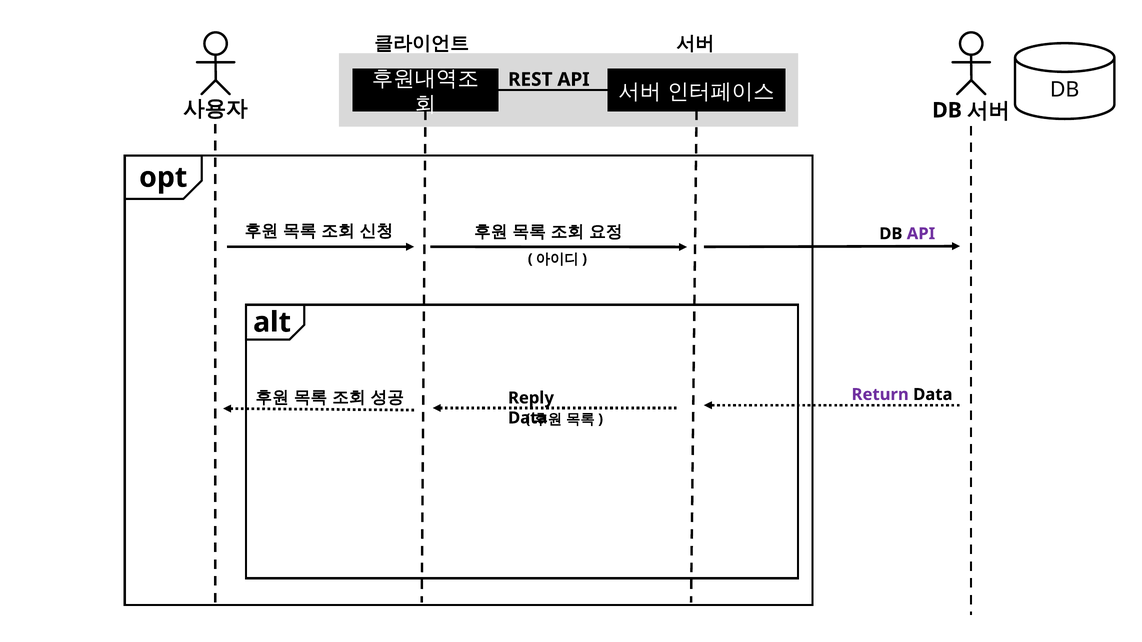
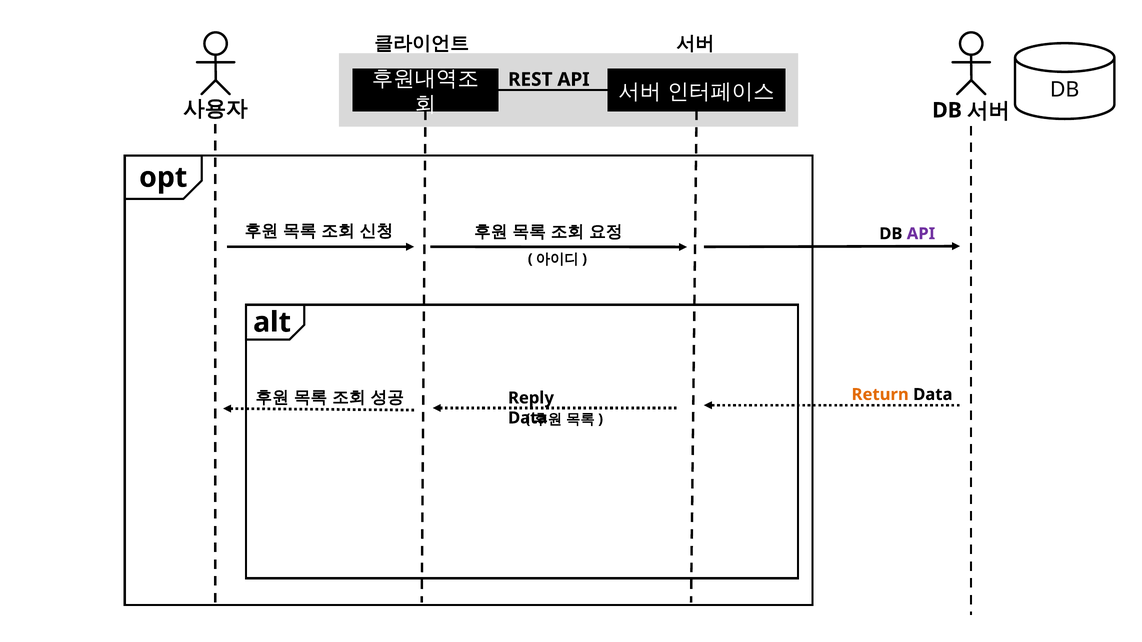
Return colour: purple -> orange
